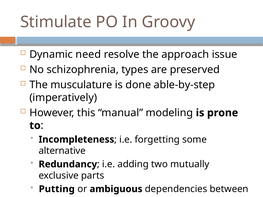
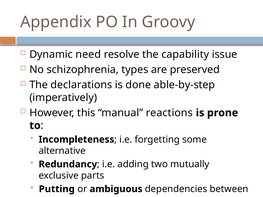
Stimulate: Stimulate -> Appendix
approach: approach -> capability
musculature: musculature -> declarations
modeling: modeling -> reactions
